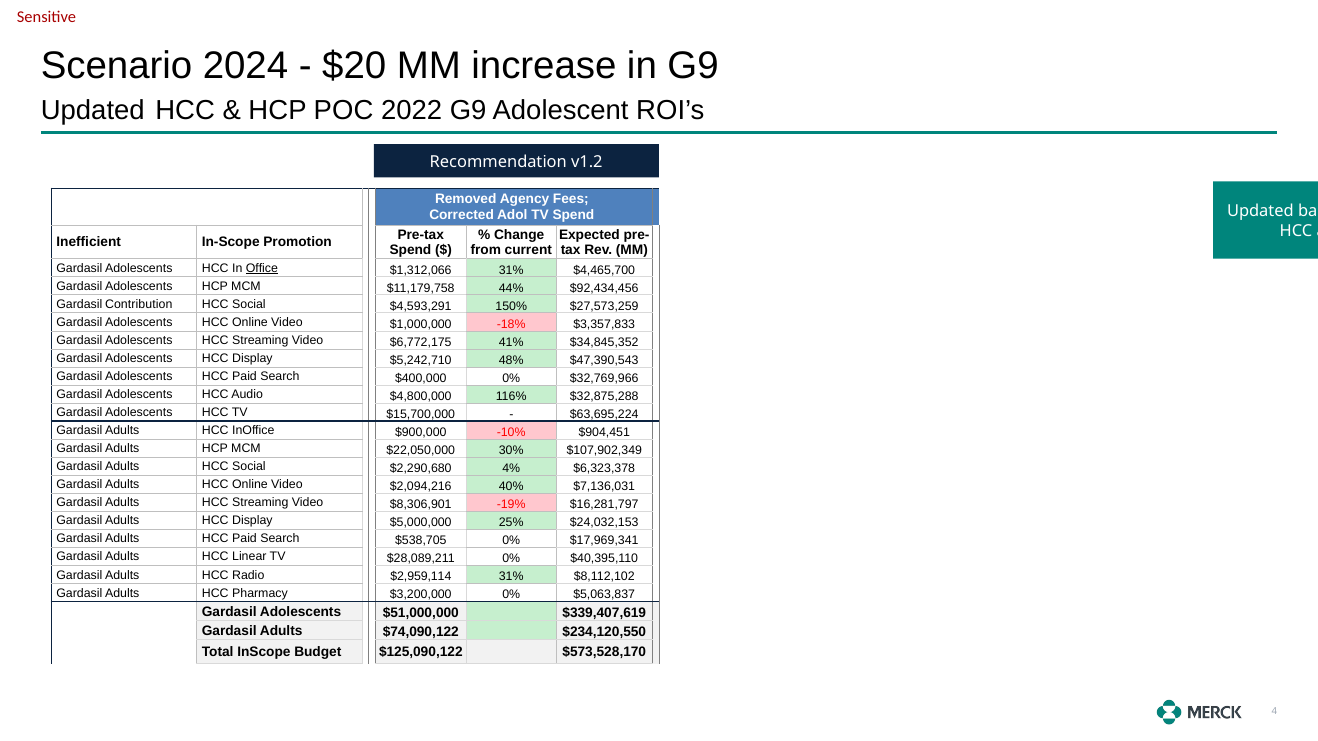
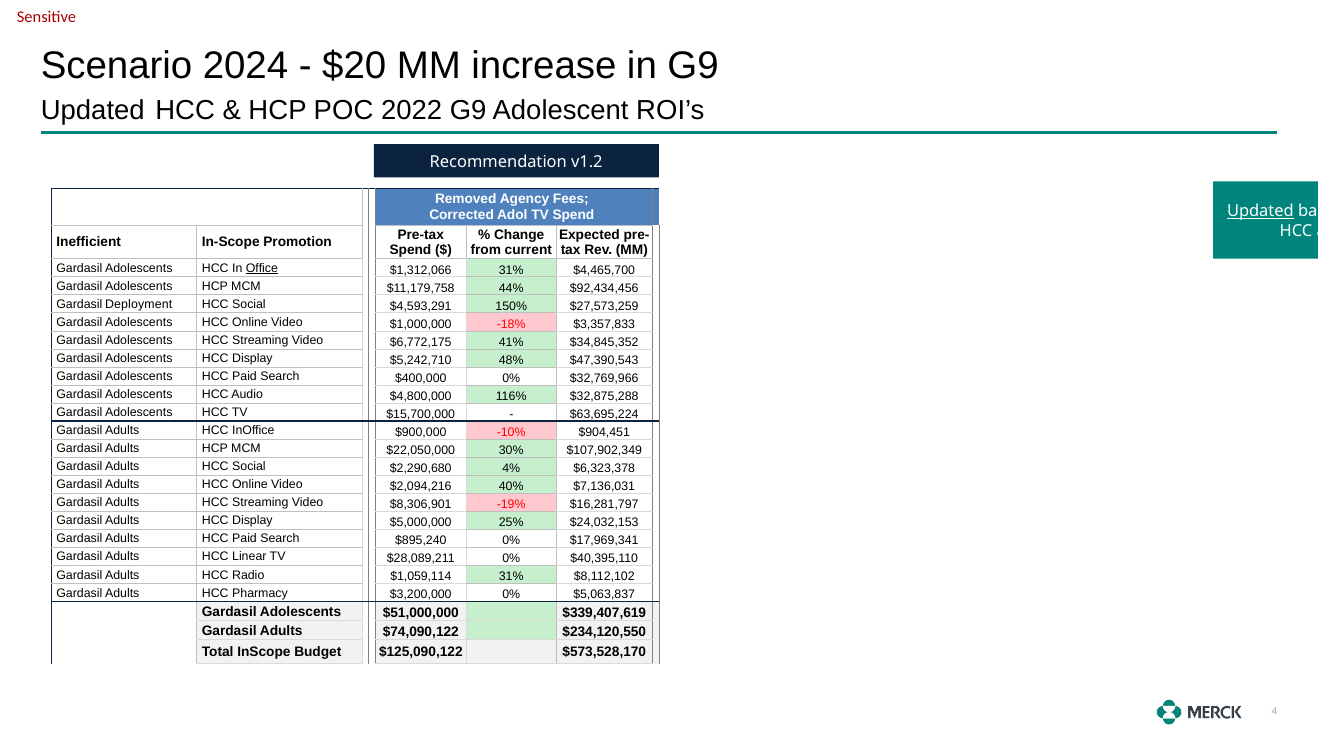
Updated at (1260, 211) underline: none -> present
Contribution: Contribution -> Deployment
$538,705: $538,705 -> $895,240
$2,959,114: $2,959,114 -> $1,059,114
